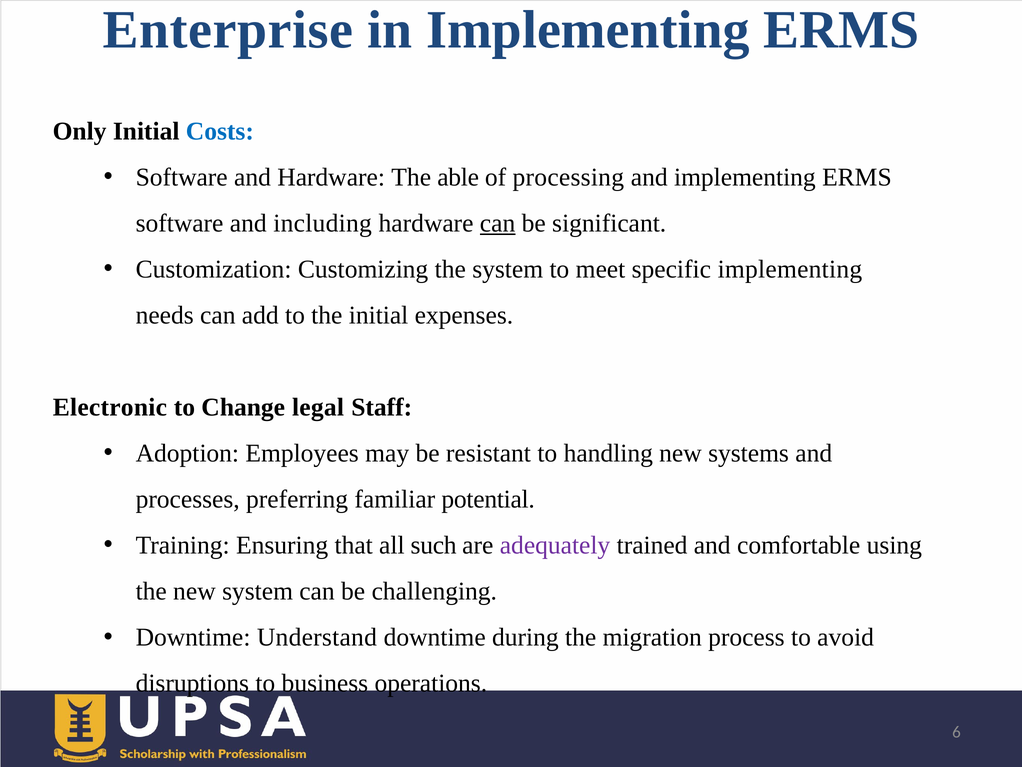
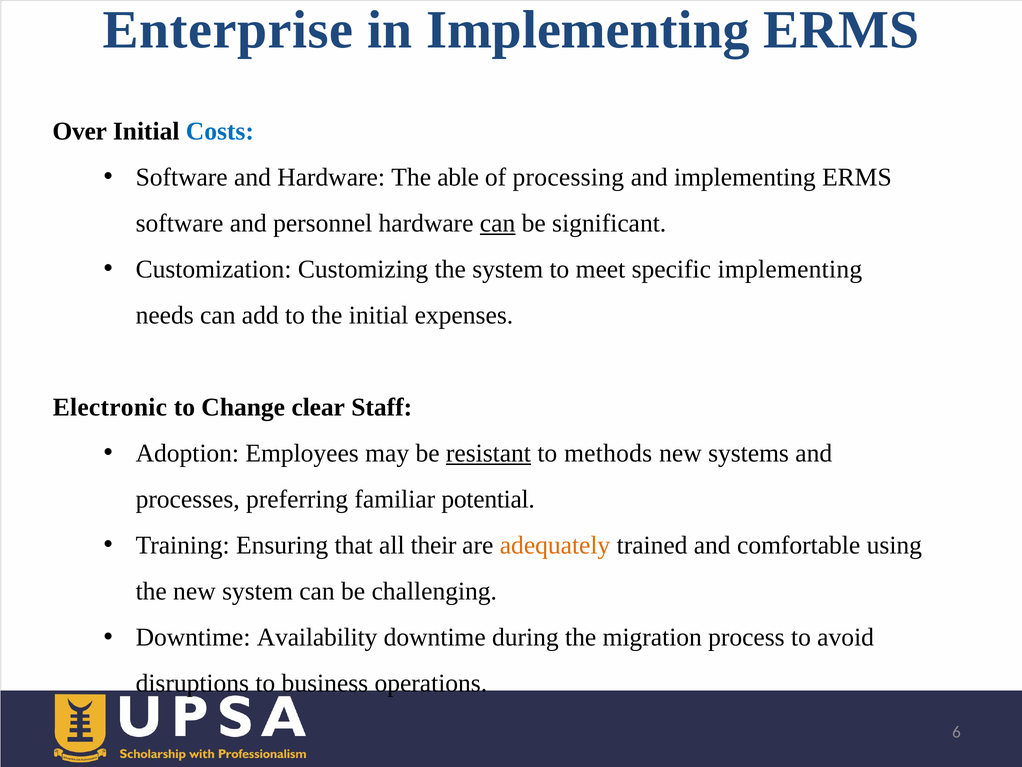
Only: Only -> Over
including: including -> personnel
legal: legal -> clear
resistant underline: none -> present
handling: handling -> methods
such: such -> their
adequately colour: purple -> orange
Understand: Understand -> Availability
